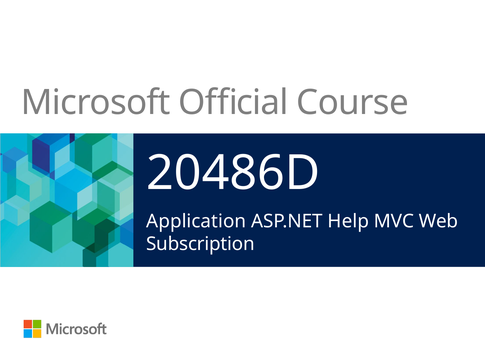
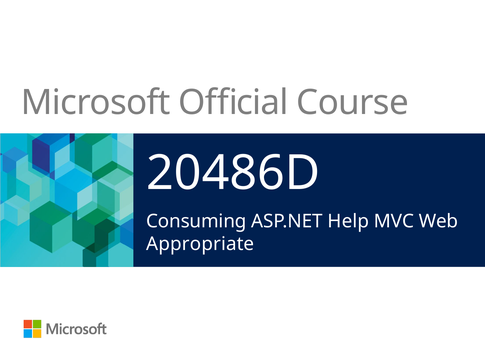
Application: Application -> Consuming
Subscription: Subscription -> Appropriate
